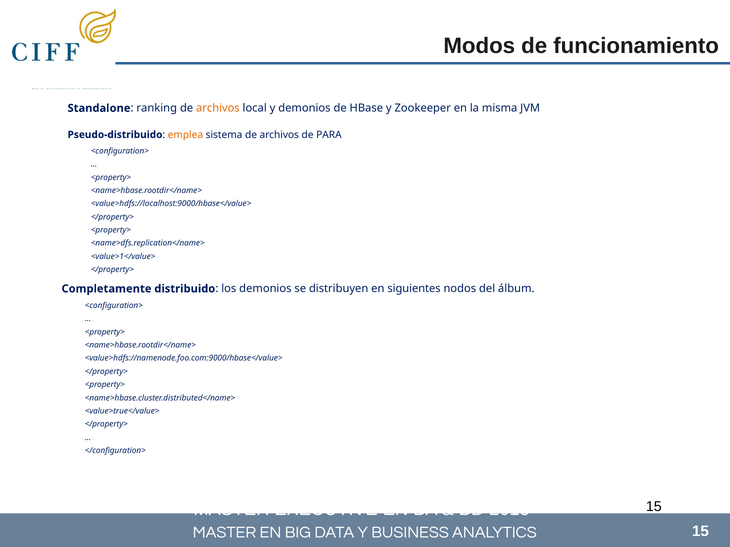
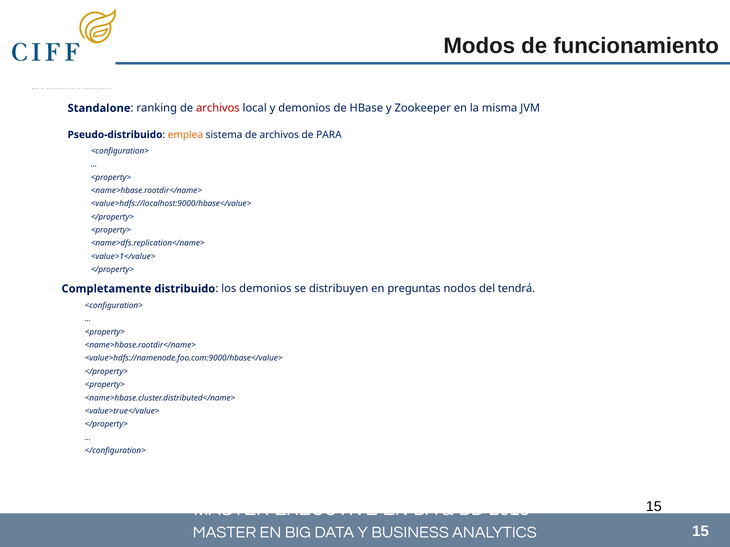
archivos at (218, 108) colour: orange -> red
siguientes: siguientes -> preguntas
álbum: álbum -> tendrá
